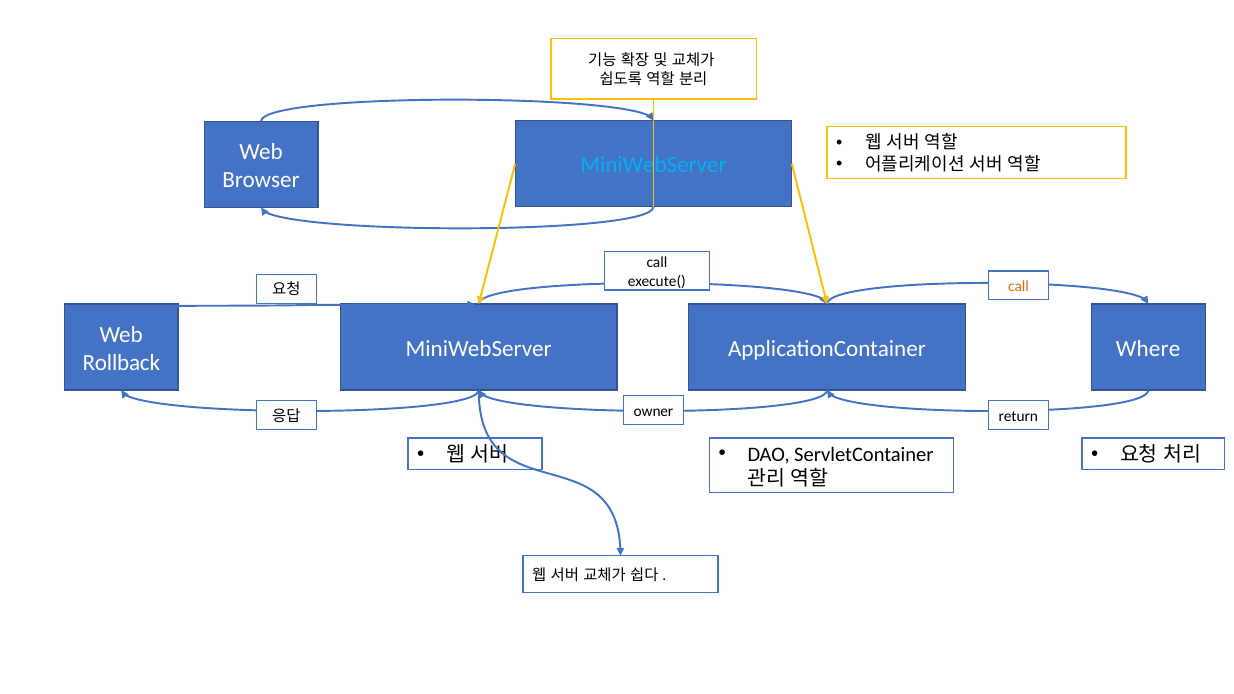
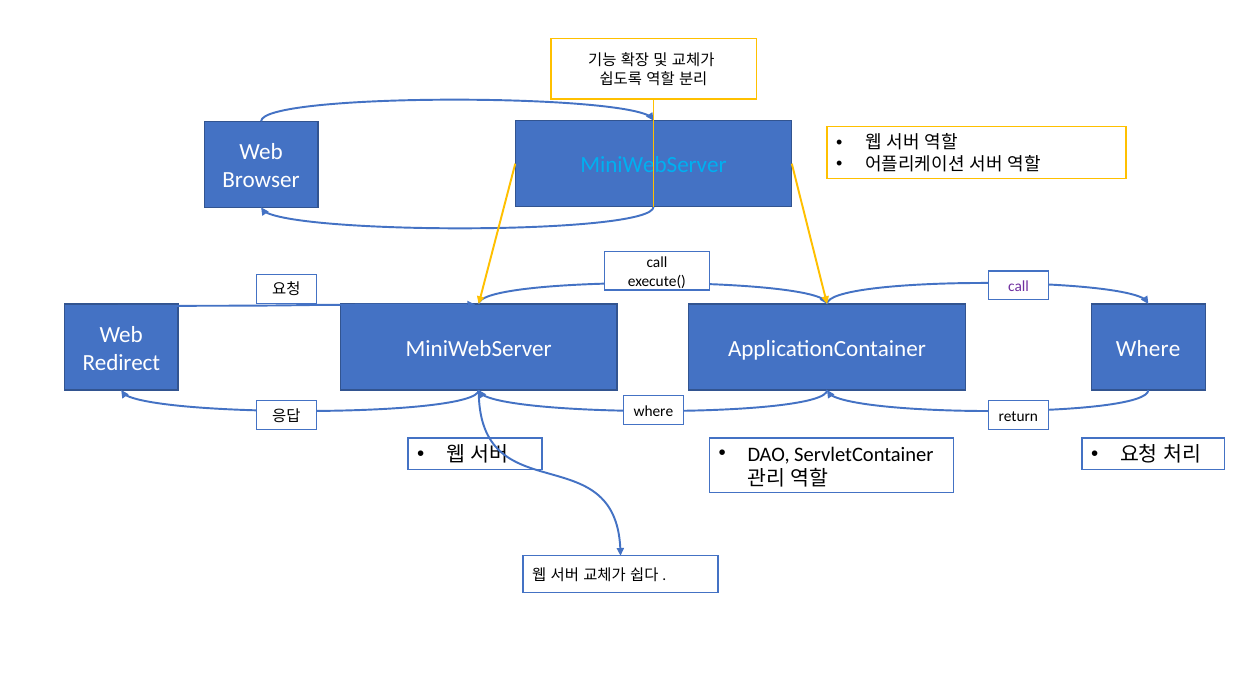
call at (1018, 286) colour: orange -> purple
Rollback: Rollback -> Redirect
owner at (653, 411): owner -> where
